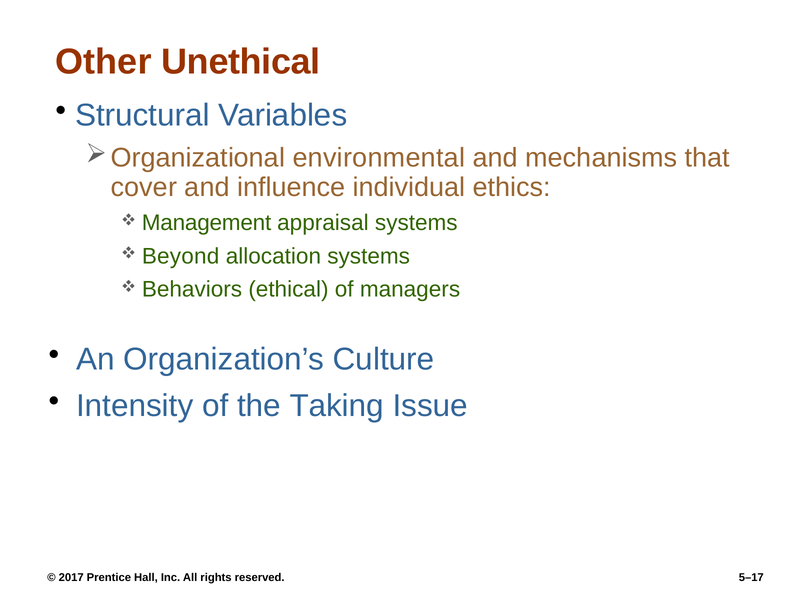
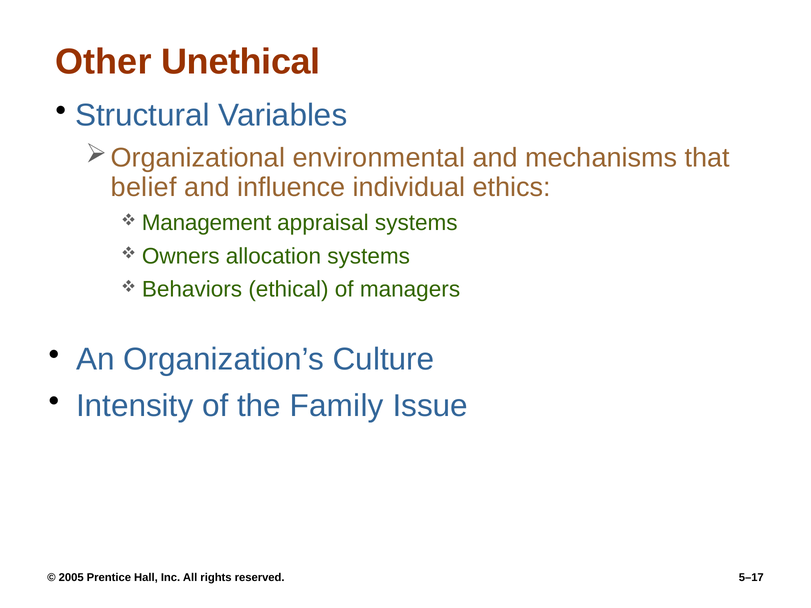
cover: cover -> belief
Beyond: Beyond -> Owners
Taking: Taking -> Family
2017: 2017 -> 2005
